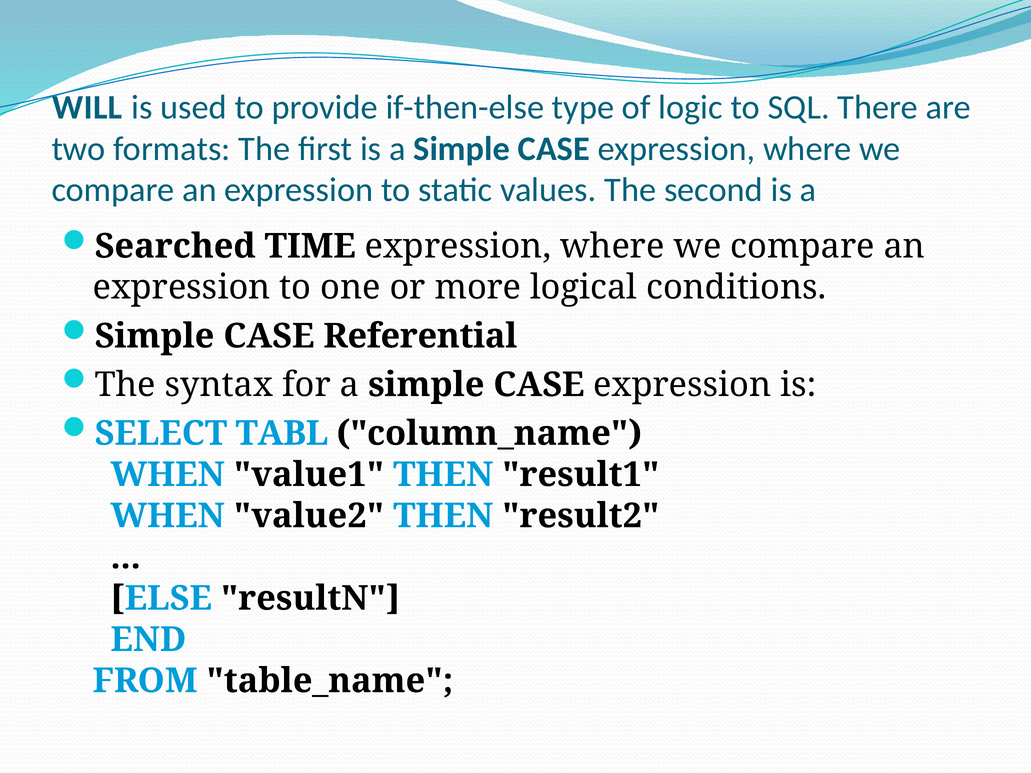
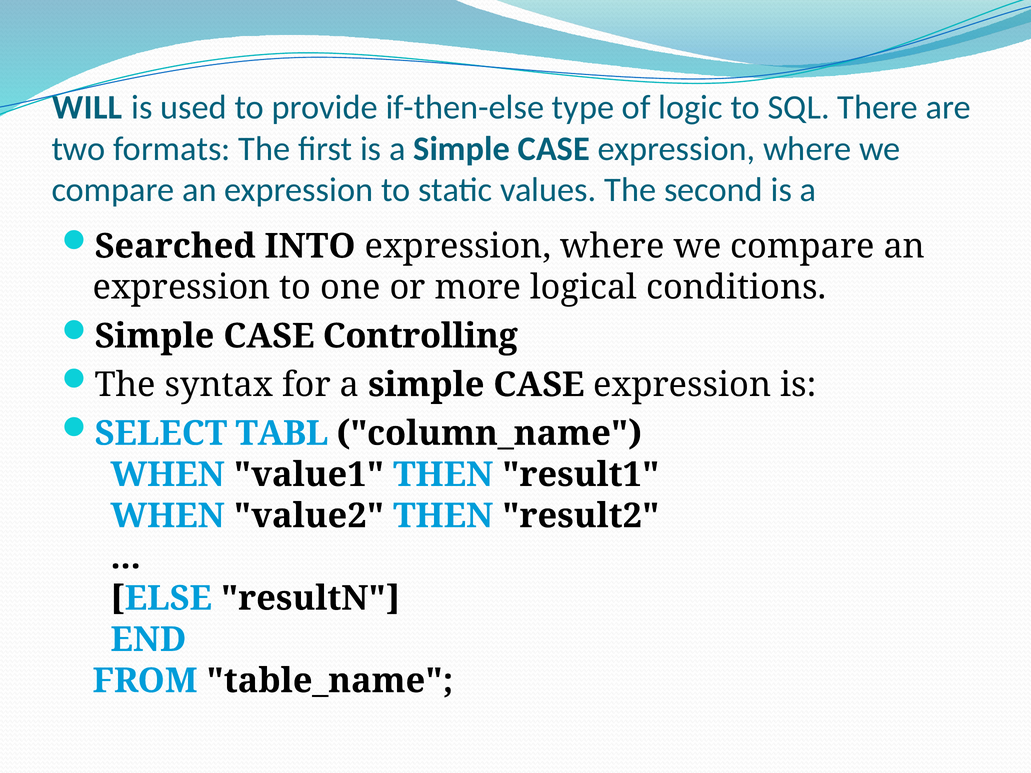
TIME: TIME -> INTO
Referential: Referential -> Controlling
